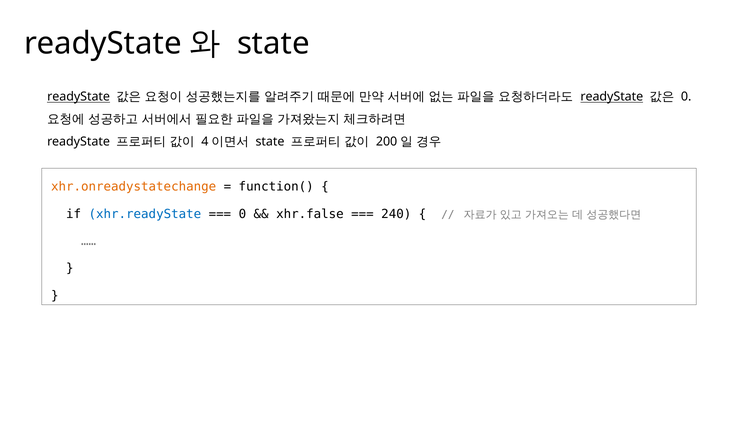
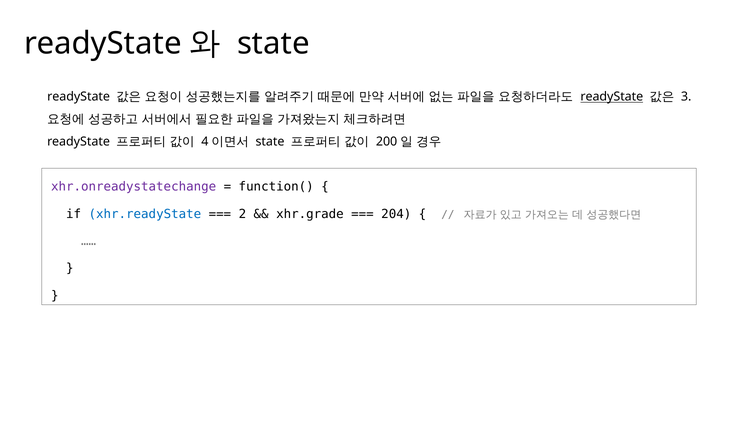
readyState at (79, 97) underline: present -> none
0 at (686, 97): 0 -> 3
xhr.onreadystatechange colour: orange -> purple
0 at (242, 214): 0 -> 2
xhr.false: xhr.false -> xhr.grade
240: 240 -> 204
